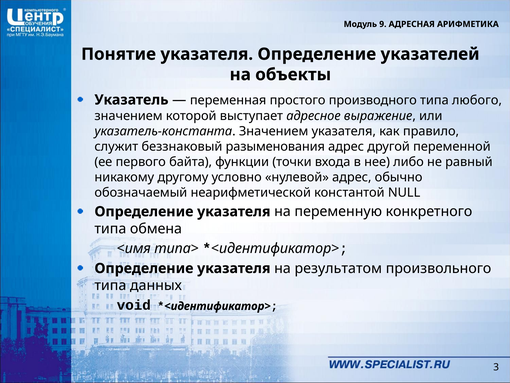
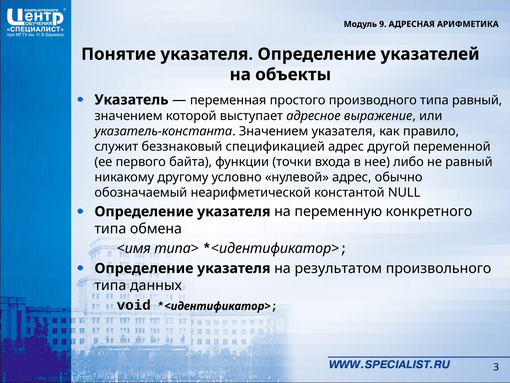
типа любого: любого -> равный
разыменования: разыменования -> спецификацией
